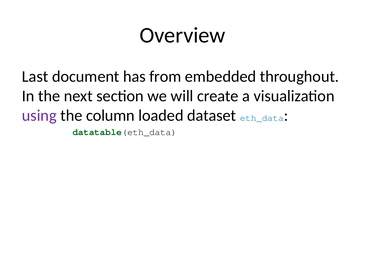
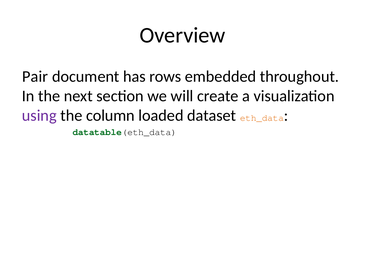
Last: Last -> Pair
from: from -> rows
eth_data colour: blue -> orange
